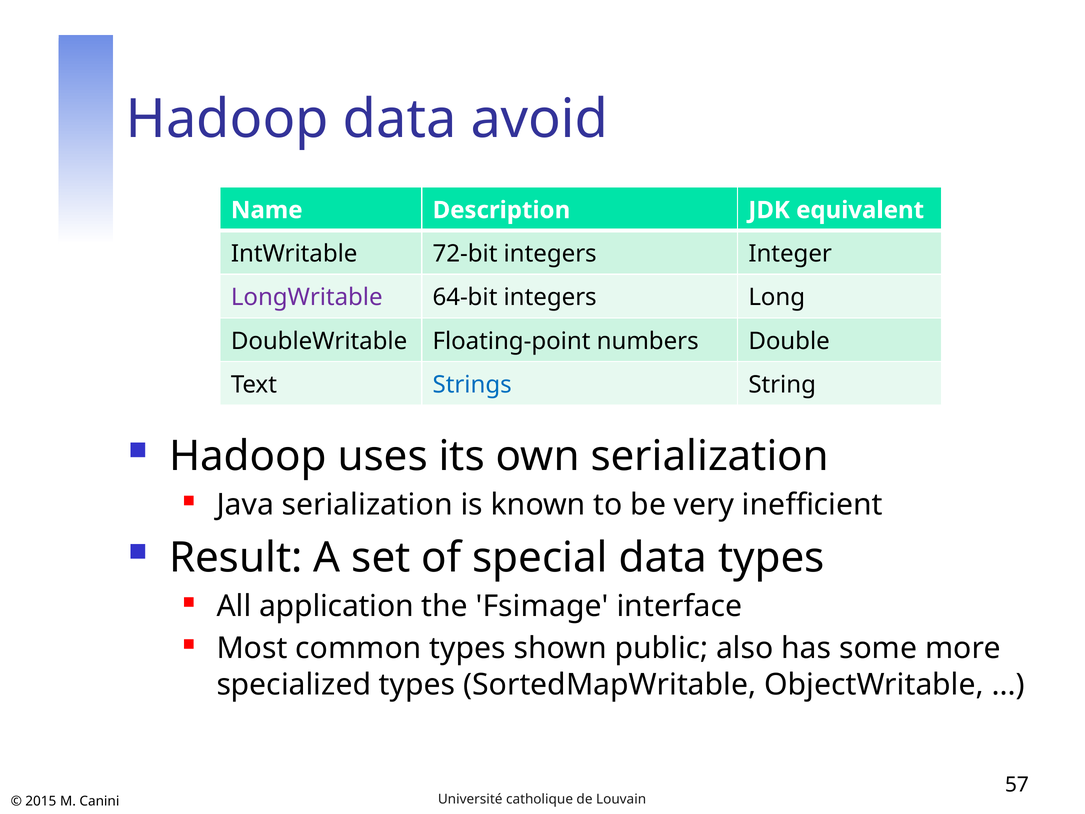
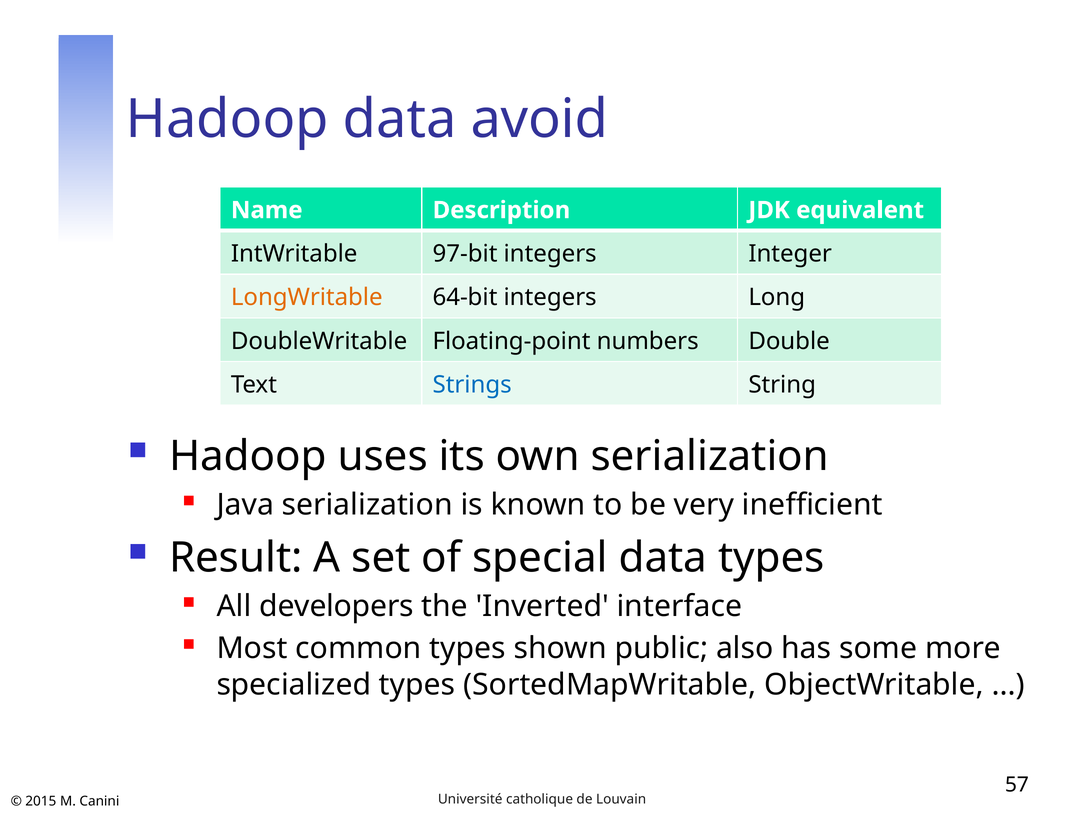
72-bit: 72-bit -> 97-bit
LongWritable colour: purple -> orange
application: application -> developers
Fsimage: Fsimage -> Inverted
